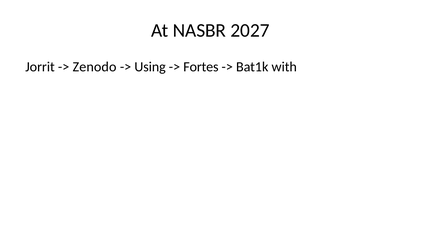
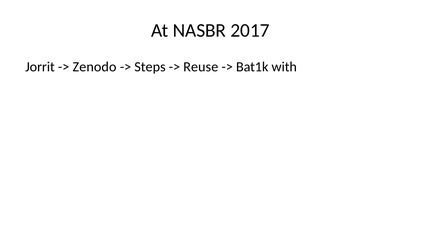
2027: 2027 -> 2017
Using: Using -> Steps
Fortes: Fortes -> Reuse
